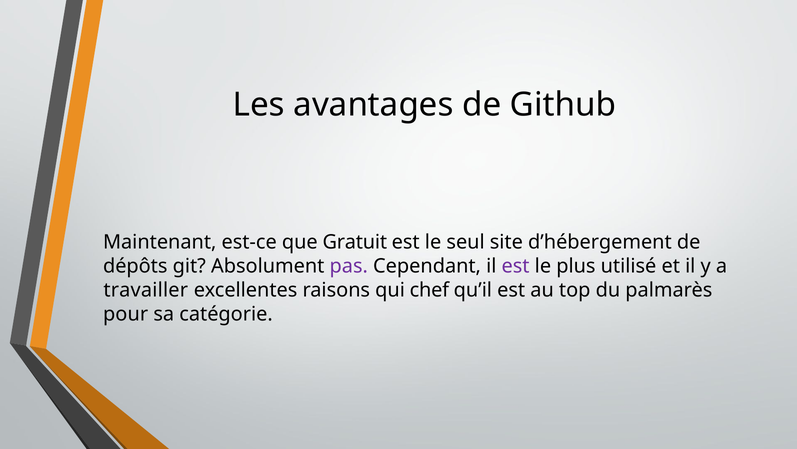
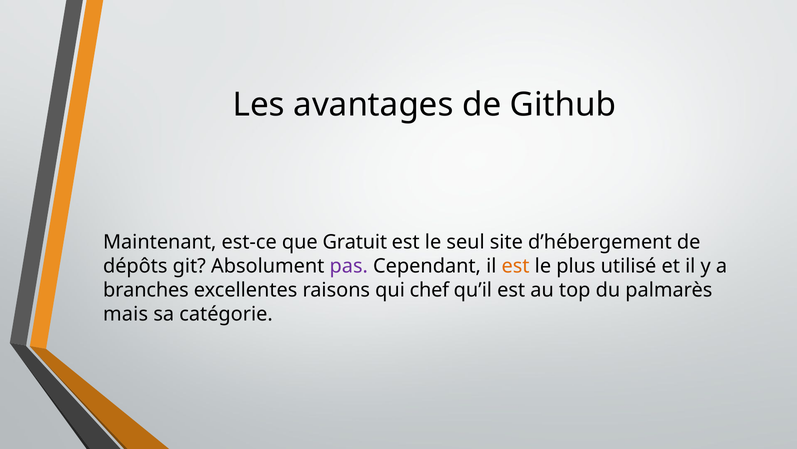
est at (516, 266) colour: purple -> orange
travailler: travailler -> branches
pour: pour -> mais
